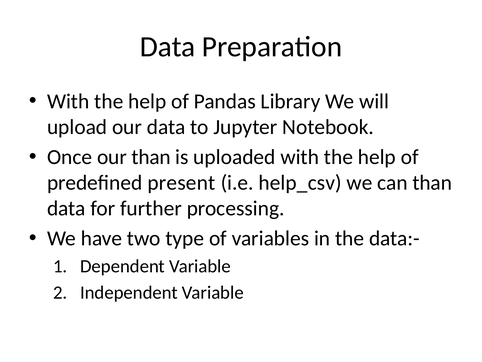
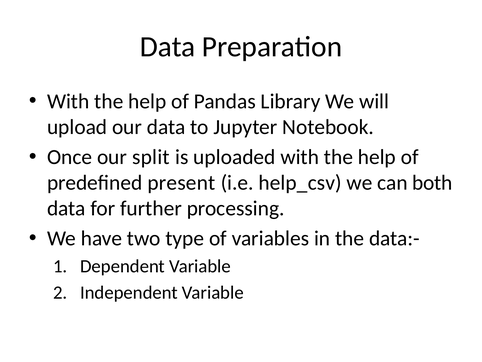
our than: than -> split
can than: than -> both
